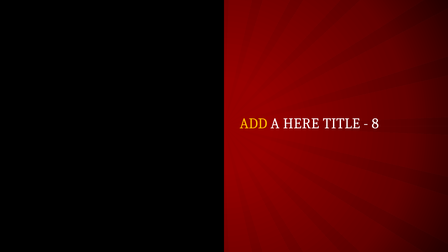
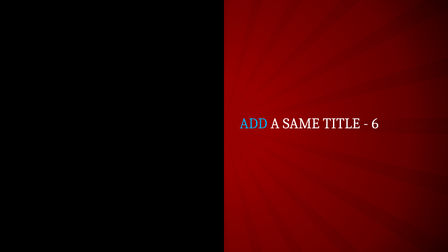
ADD colour: yellow -> light blue
HERE: HERE -> SAME
8: 8 -> 6
